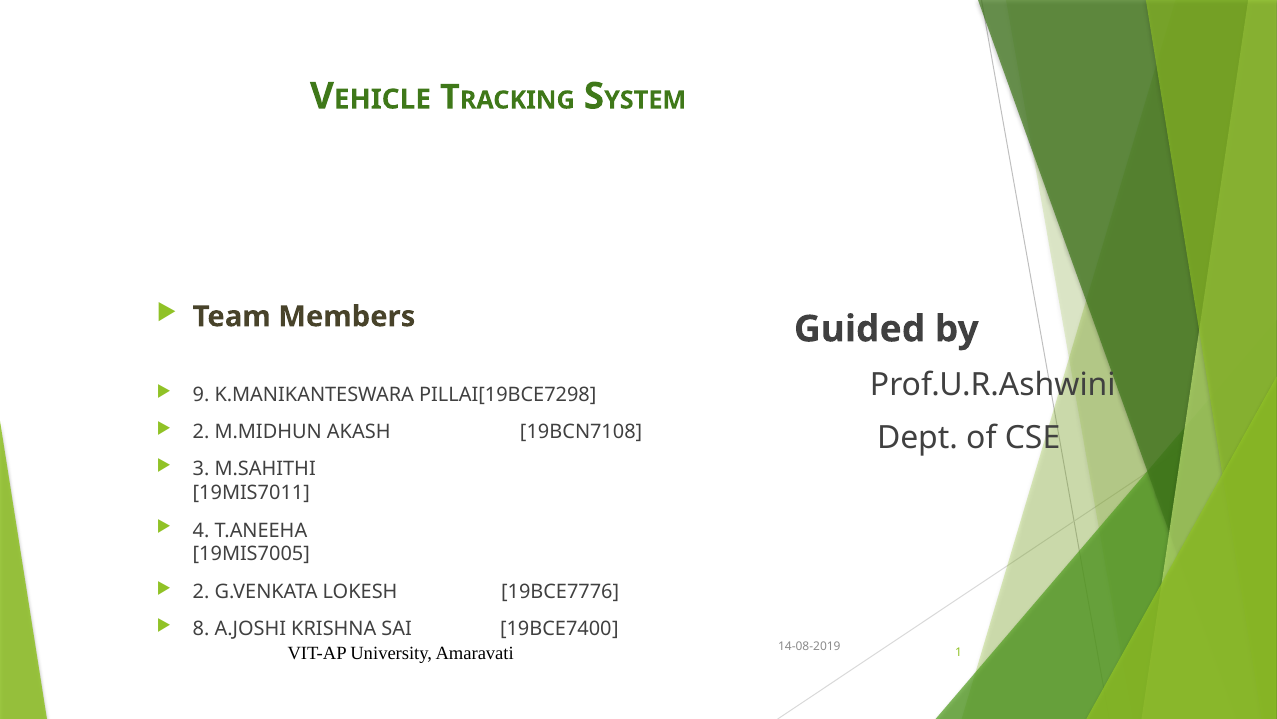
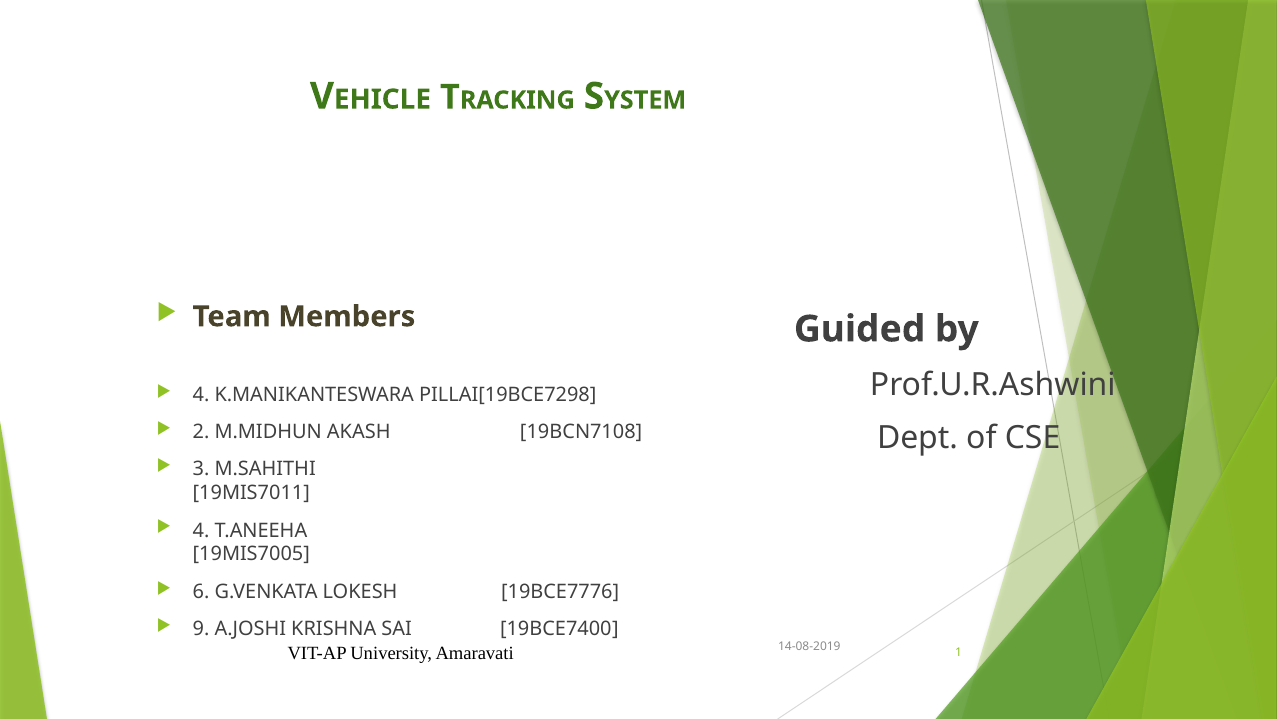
9 at (201, 394): 9 -> 4
2 at (201, 591): 2 -> 6
8: 8 -> 9
